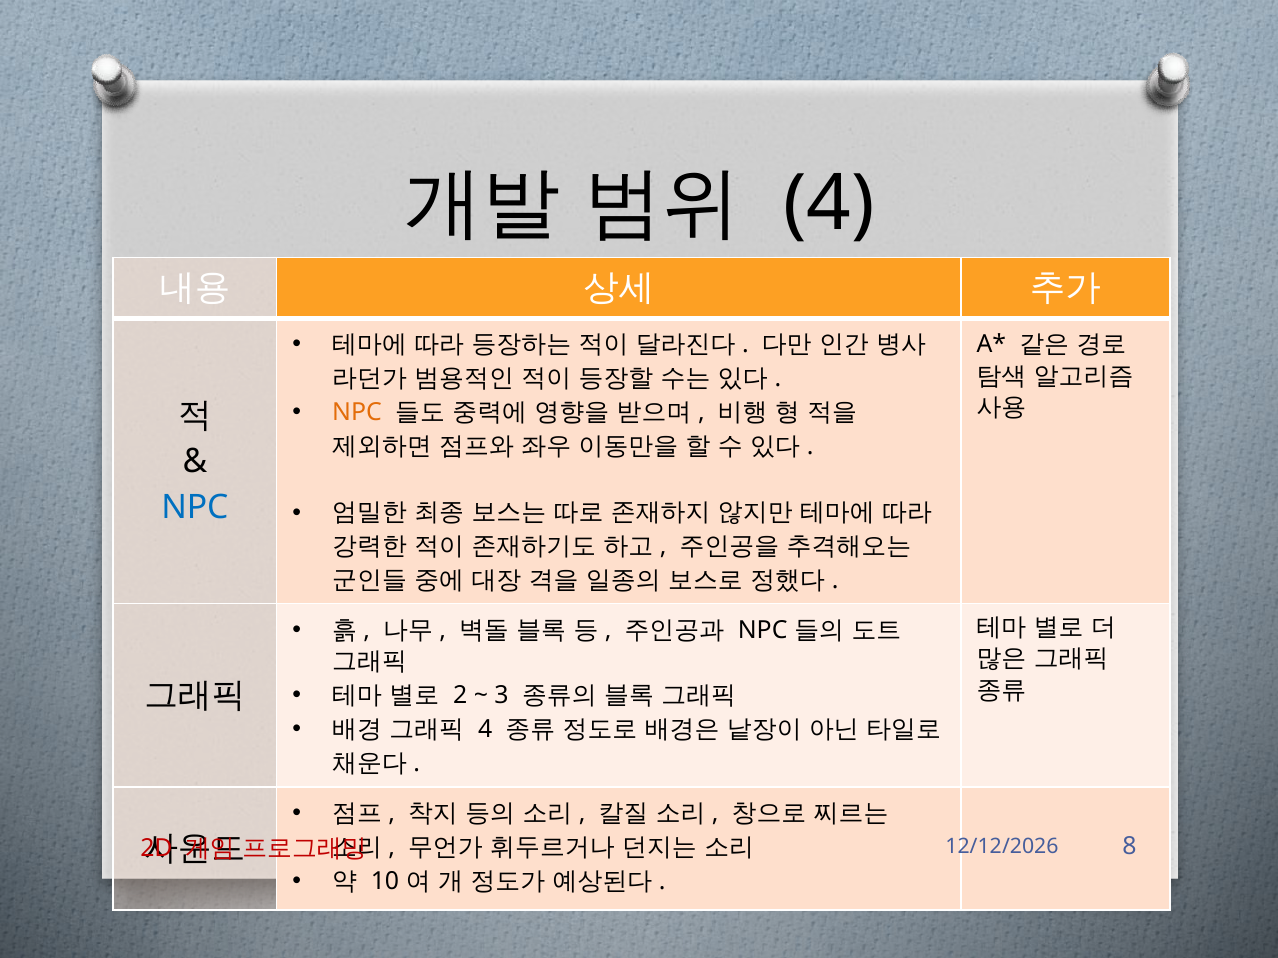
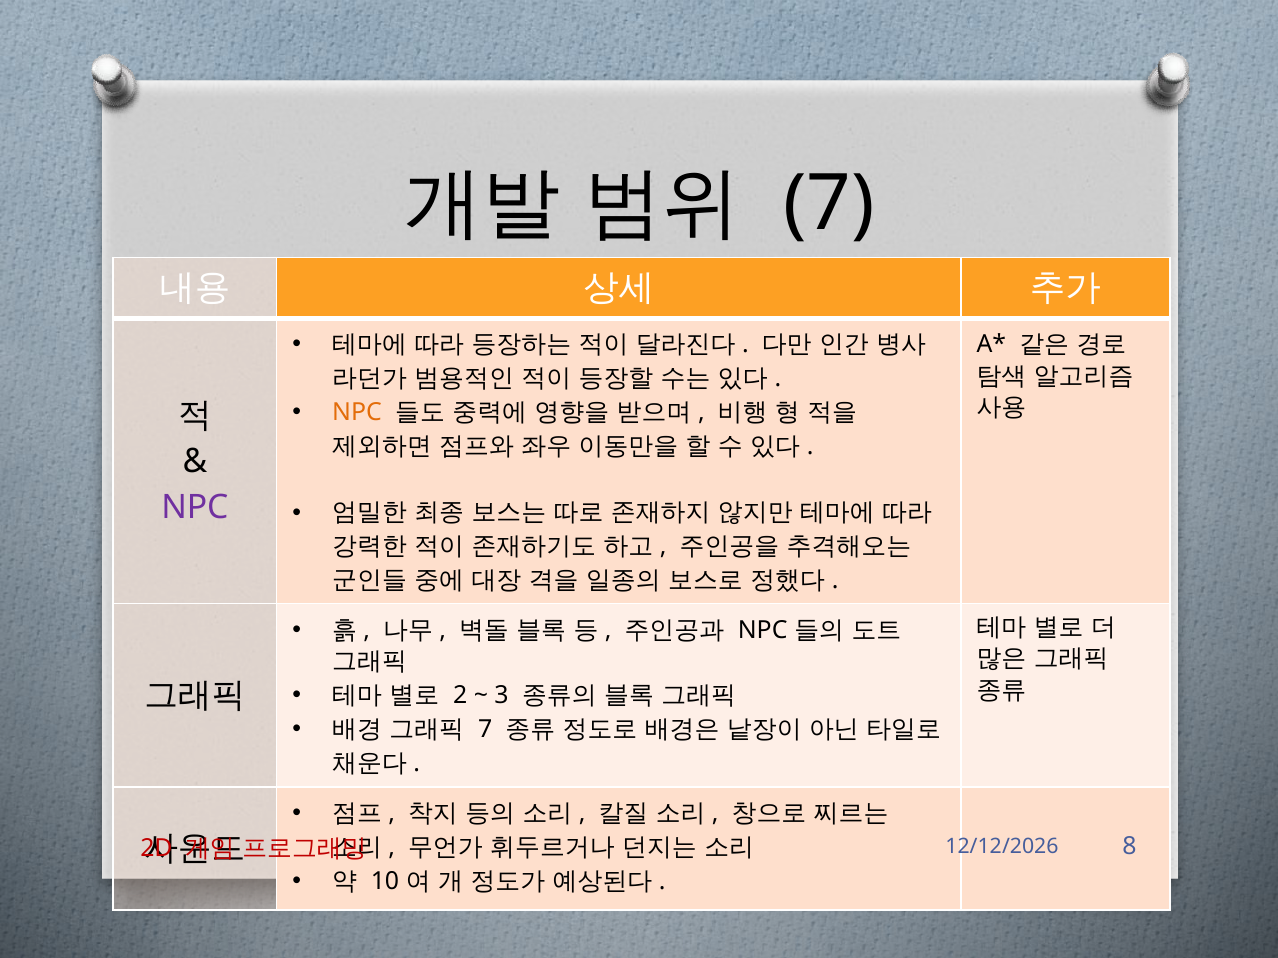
4 at (829, 204): 4 -> 7
NPC at (195, 507) colour: blue -> purple
4 at (485, 730): 4 -> 7
